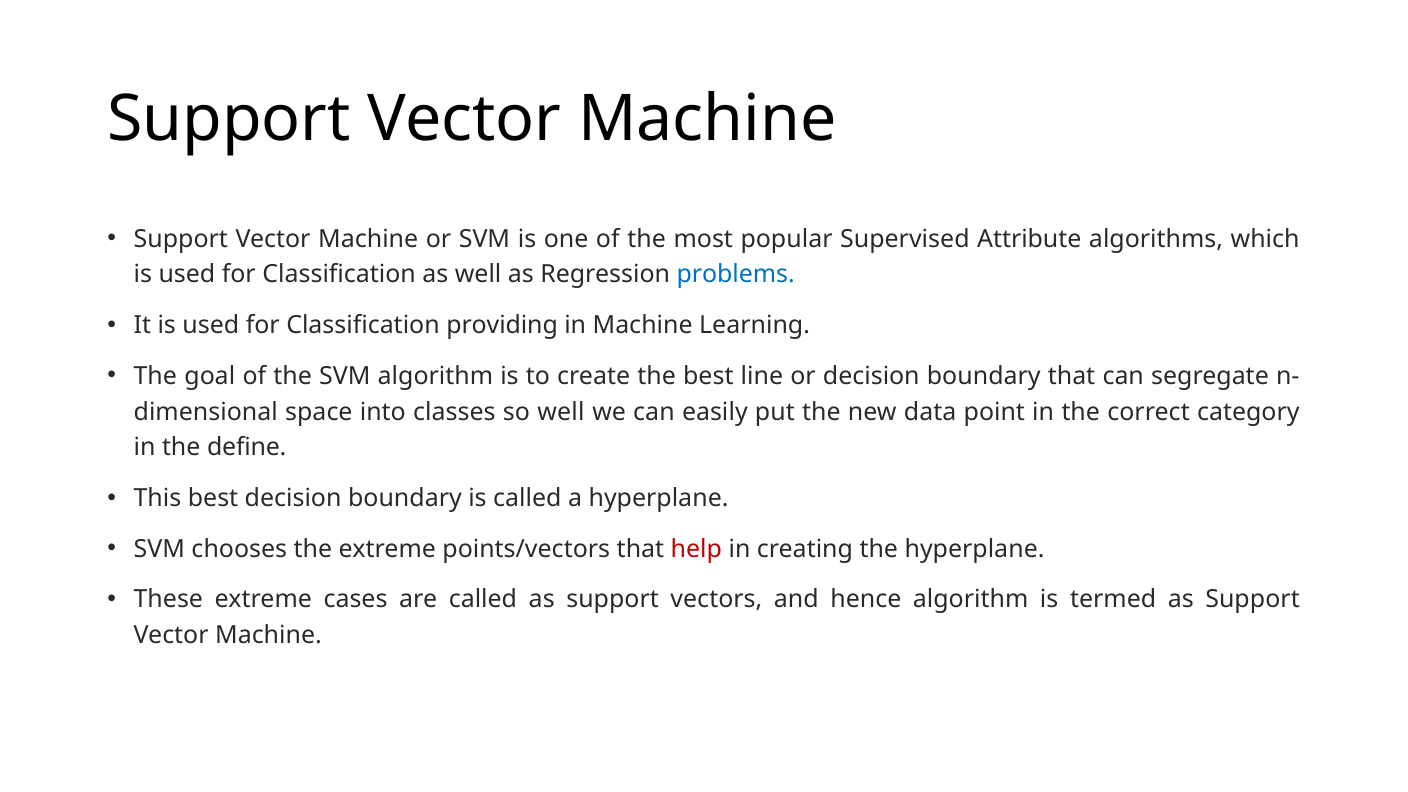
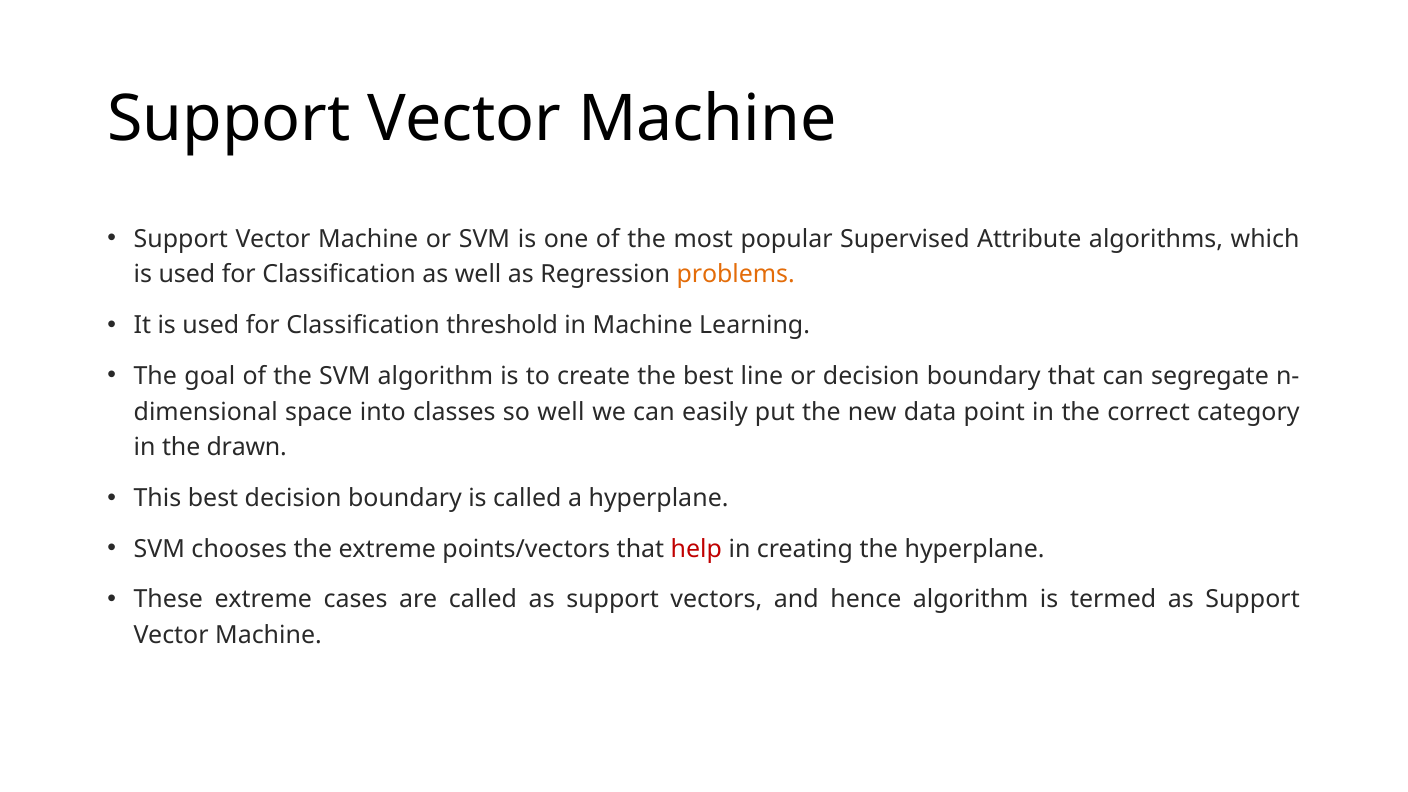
problems colour: blue -> orange
providing: providing -> threshold
define: define -> drawn
